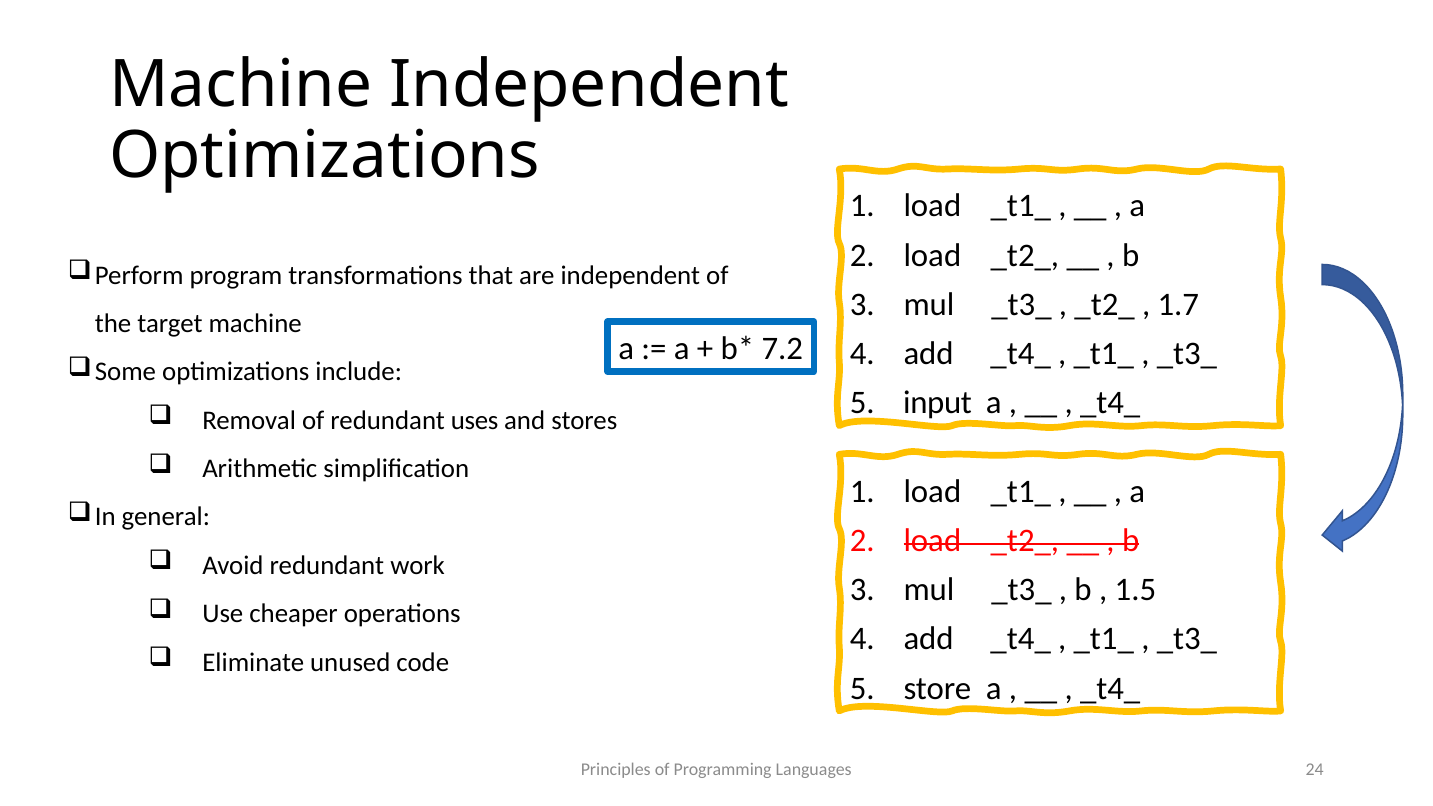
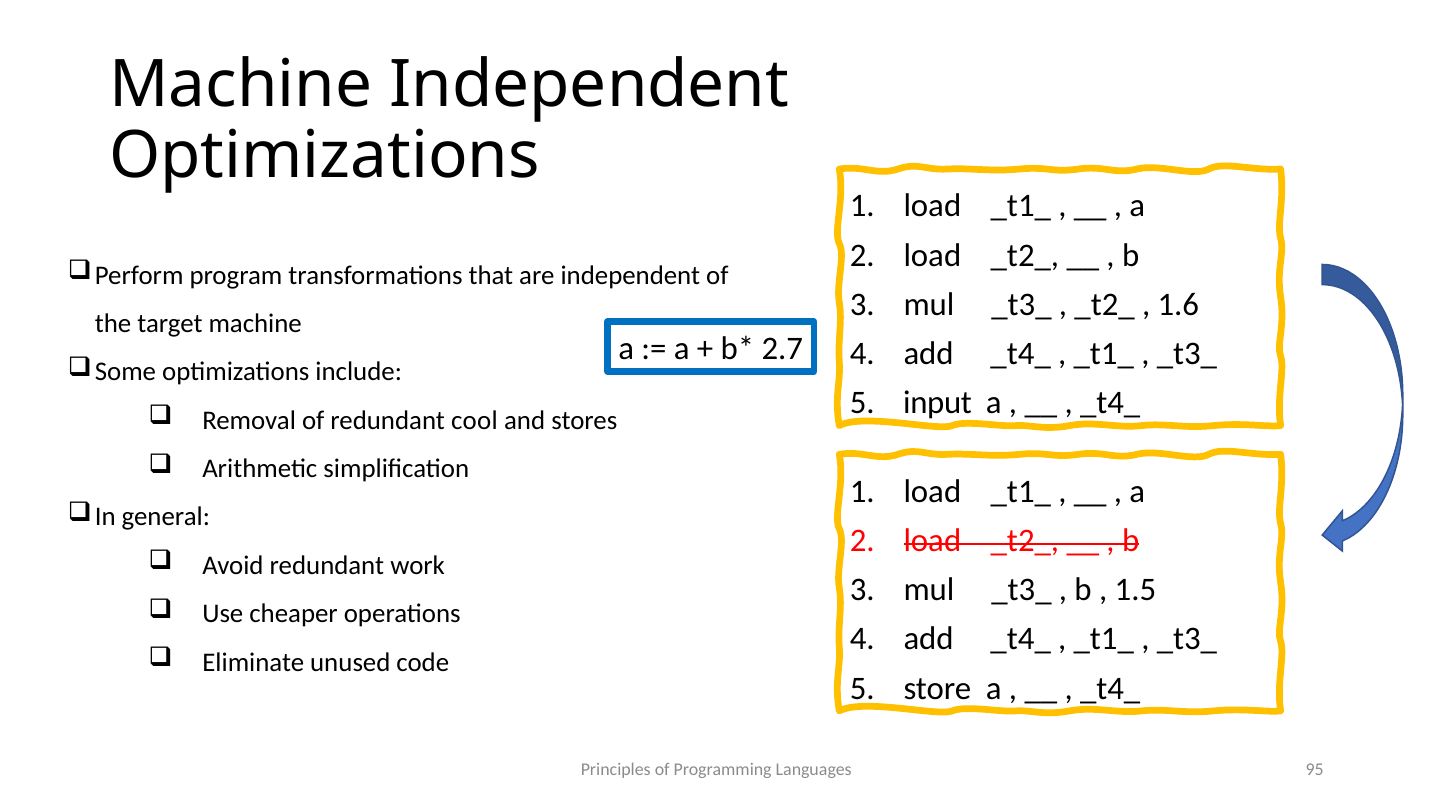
1.7: 1.7 -> 1.6
7.2: 7.2 -> 2.7
uses: uses -> cool
24: 24 -> 95
